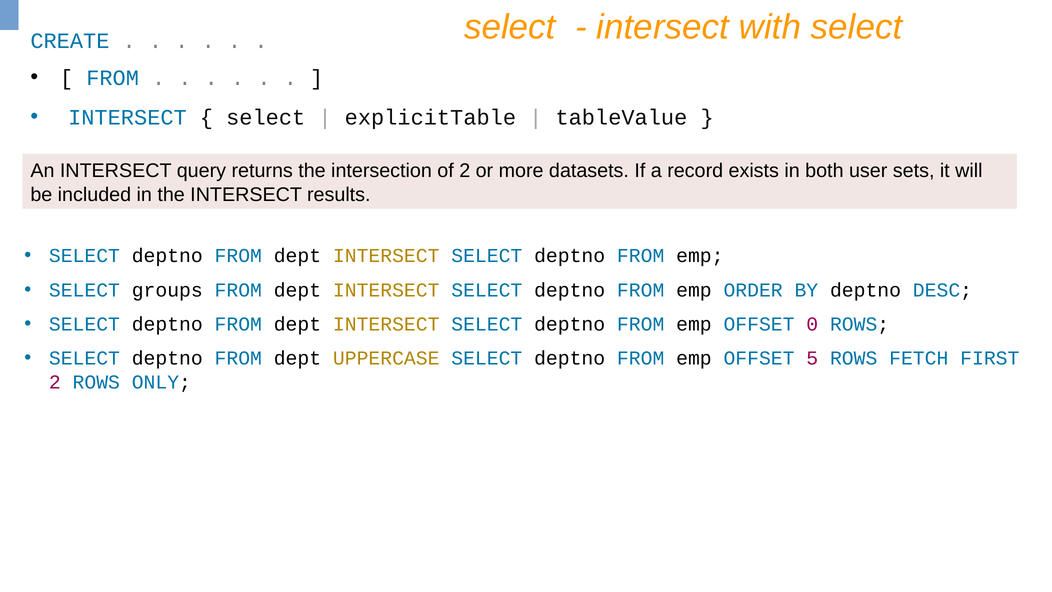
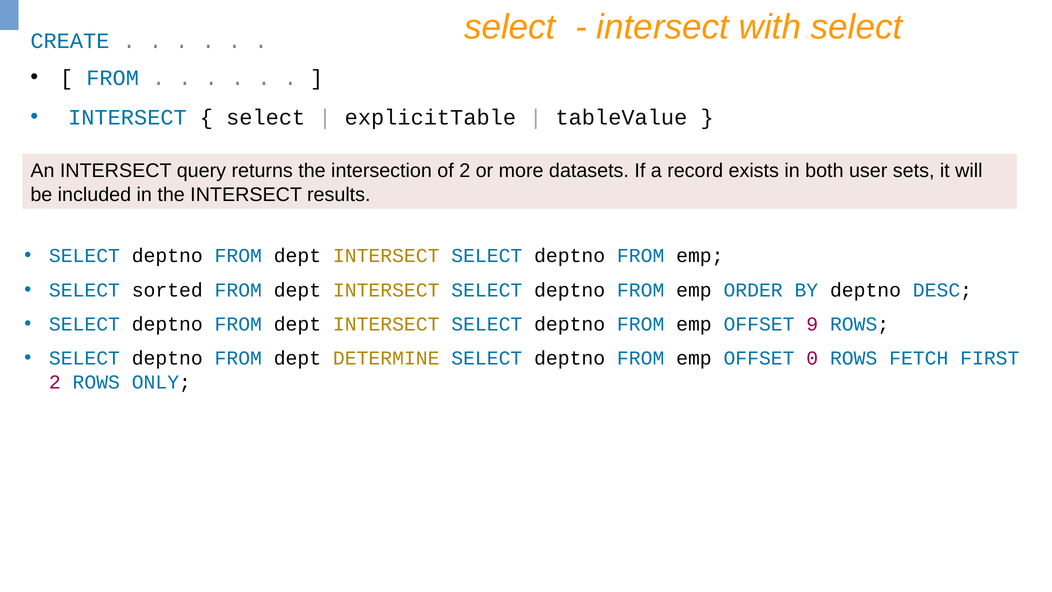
groups: groups -> sorted
0: 0 -> 9
UPPERCASE: UPPERCASE -> DETERMINE
5: 5 -> 0
